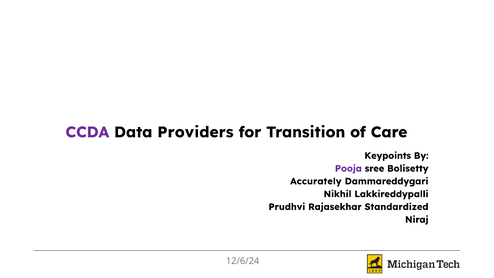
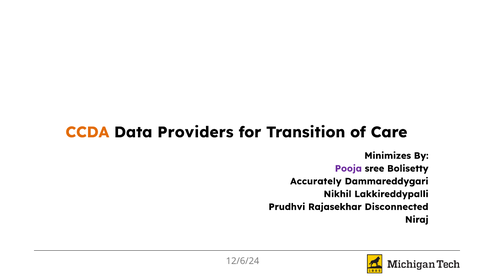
CCDA colour: purple -> orange
Keypoints: Keypoints -> Minimizes
Standardized: Standardized -> Disconnected
